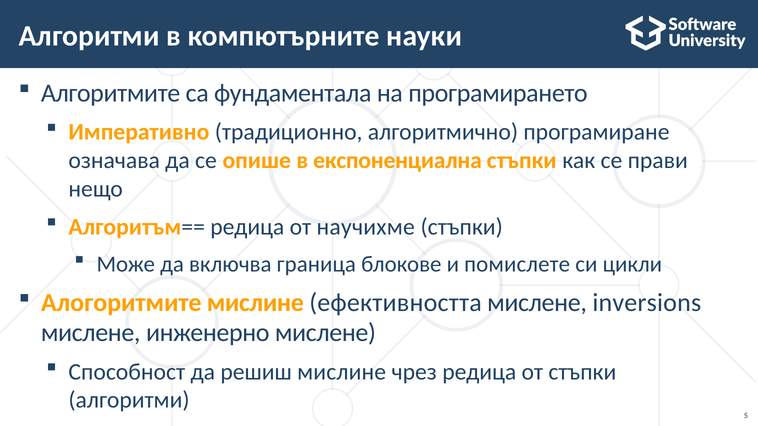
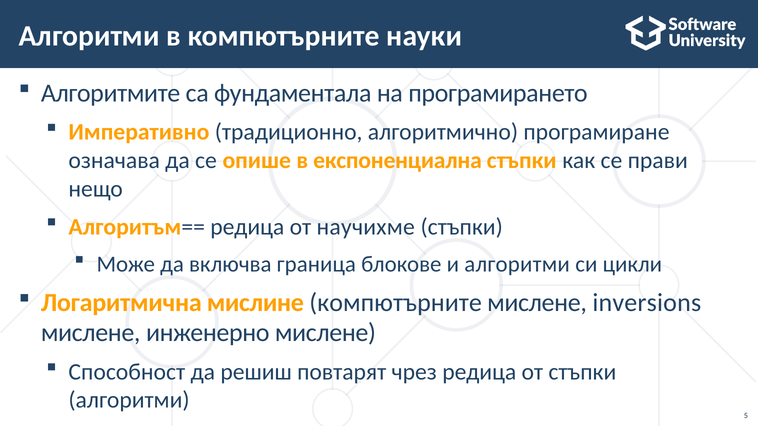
и помислете: помислете -> алгоритми
Алогоритмите: Алогоритмите -> Логаритмична
мислине ефективността: ефективността -> компютърните
решиш мислине: мислине -> повтарят
